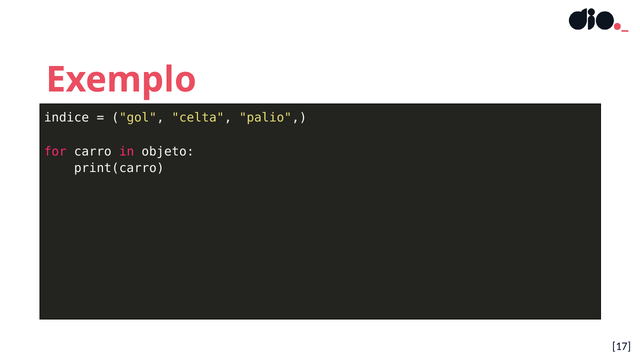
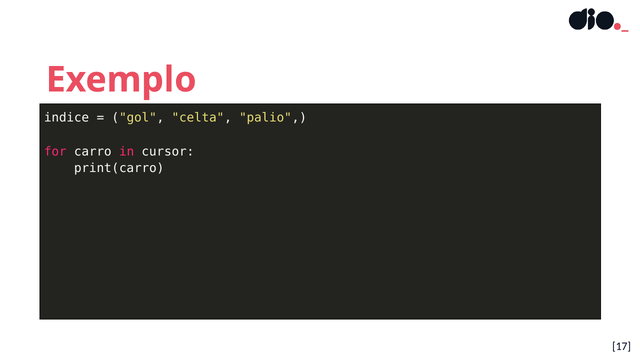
objeto: objeto -> cursor
